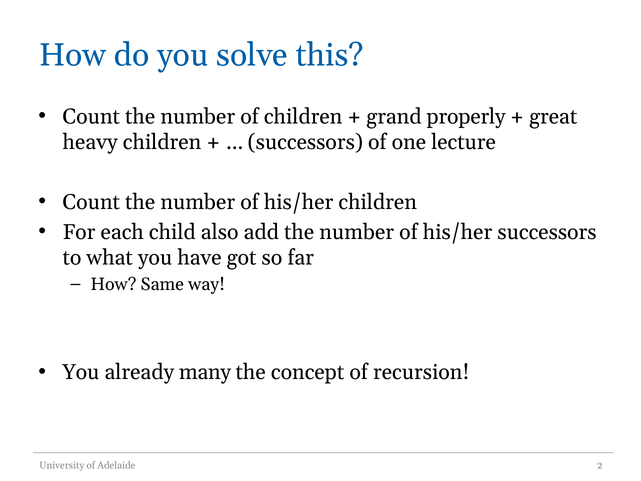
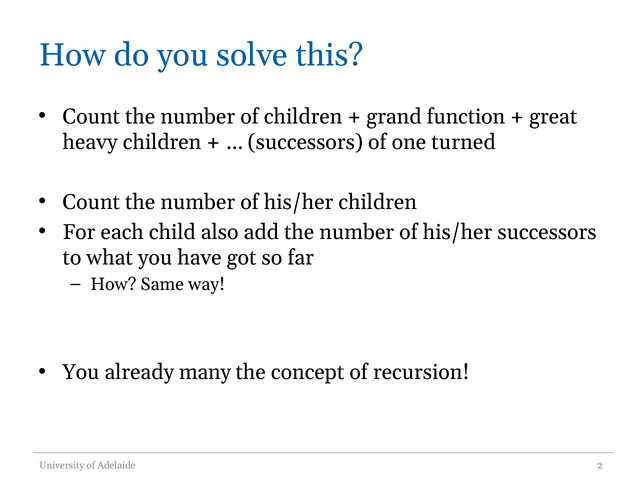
properly: properly -> function
lecture: lecture -> turned
